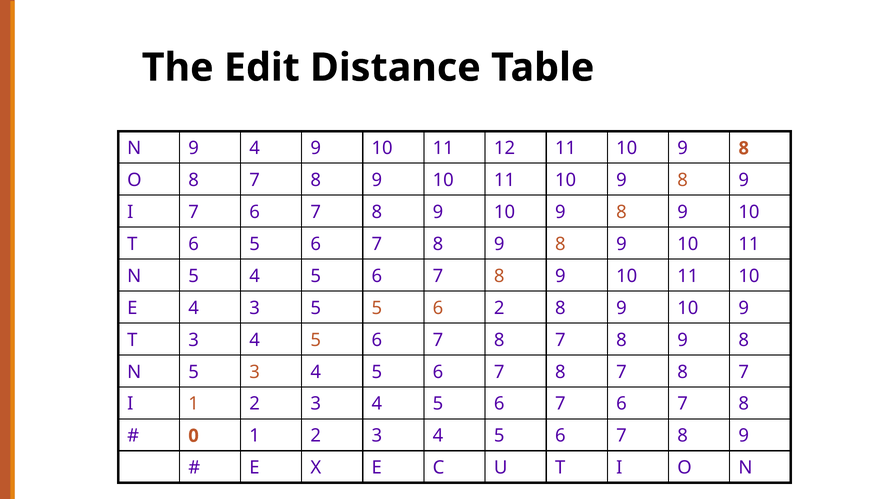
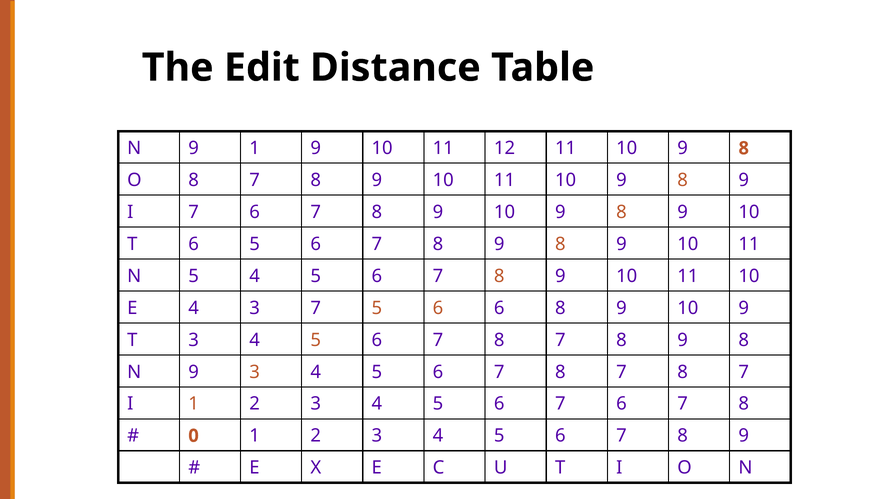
9 4: 4 -> 1
3 5: 5 -> 7
6 2: 2 -> 6
5 at (194, 372): 5 -> 9
